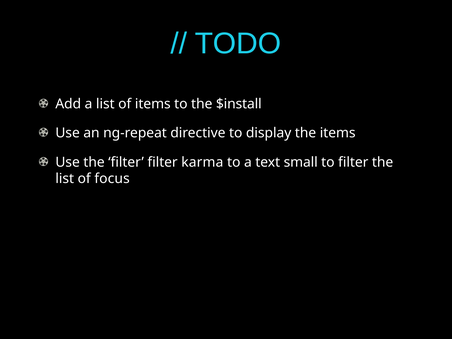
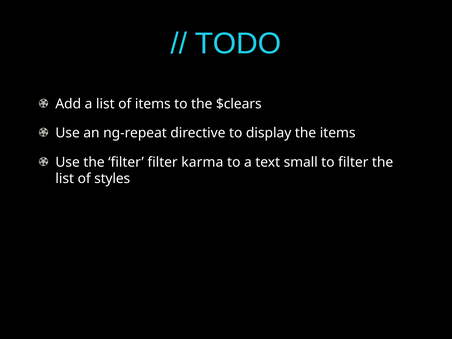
$install: $install -> $clears
focus: focus -> styles
